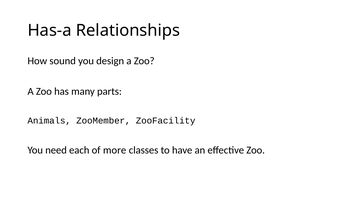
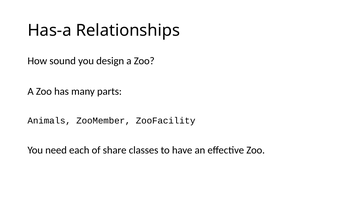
more: more -> share
